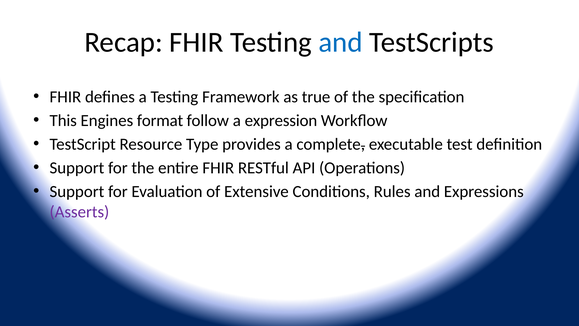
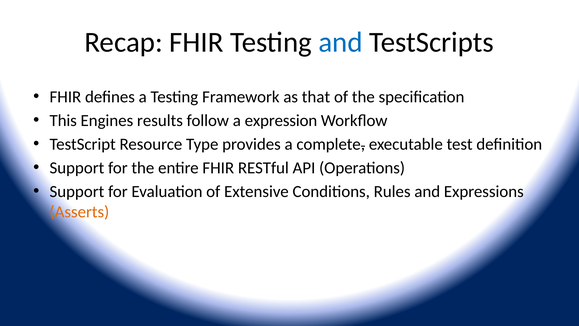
true: true -> that
format: format -> results
Asserts colour: purple -> orange
